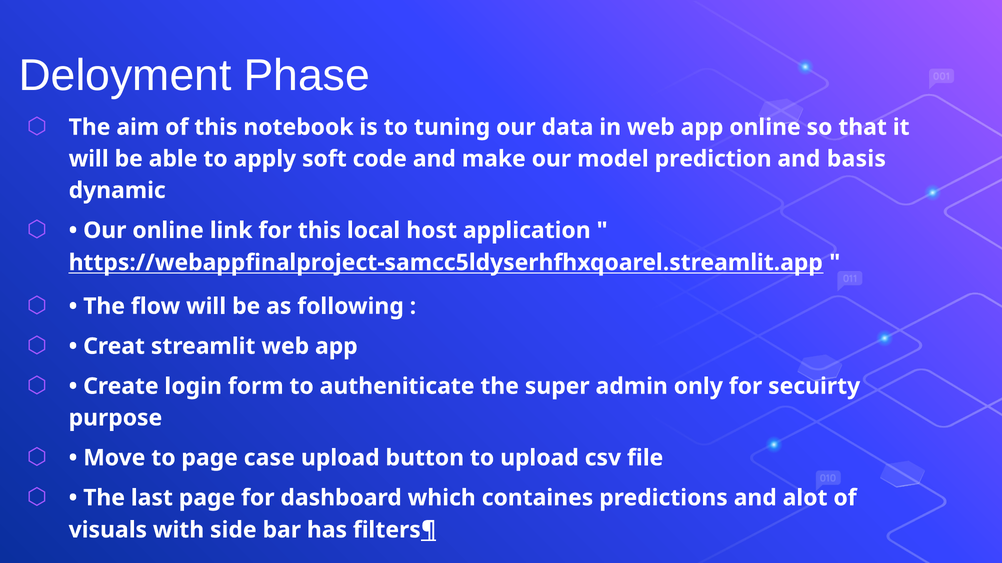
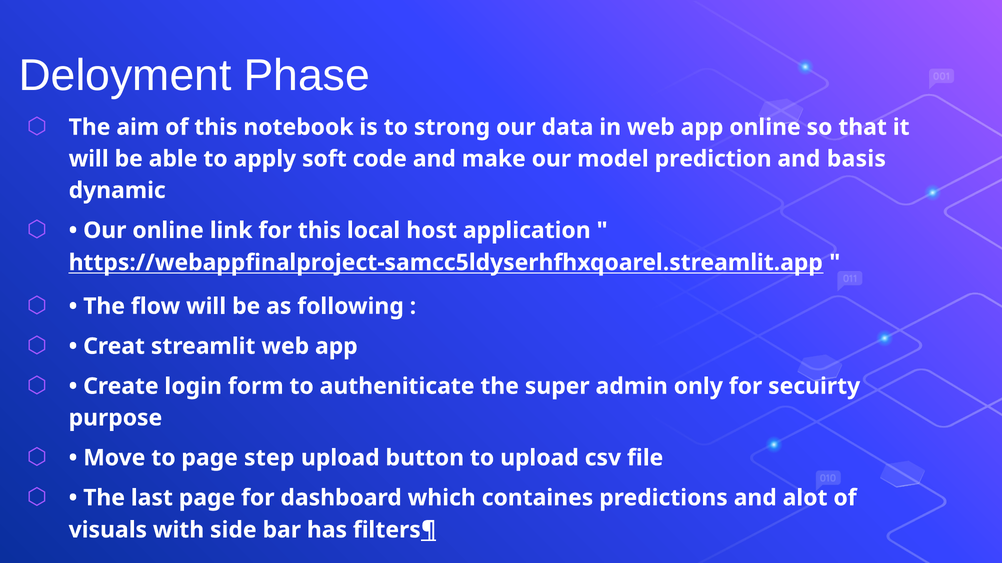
tuning: tuning -> strong
case: case -> step
